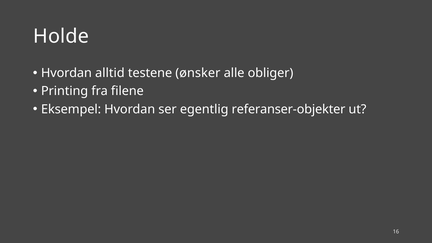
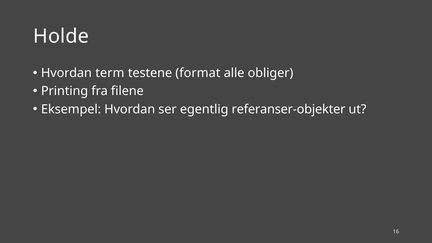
alltid: alltid -> term
ønsker: ønsker -> format
